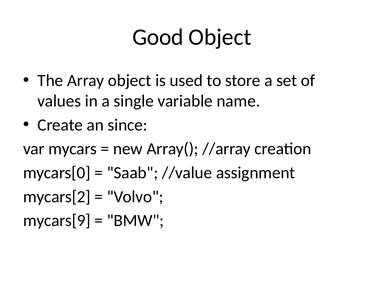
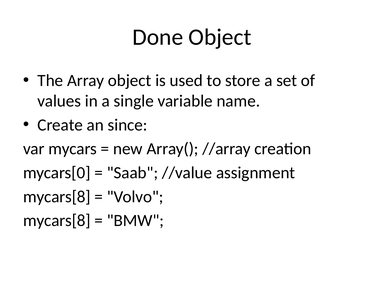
Good: Good -> Done
mycars[2 at (57, 197): mycars[2 -> mycars[8
mycars[9 at (57, 221): mycars[9 -> mycars[8
